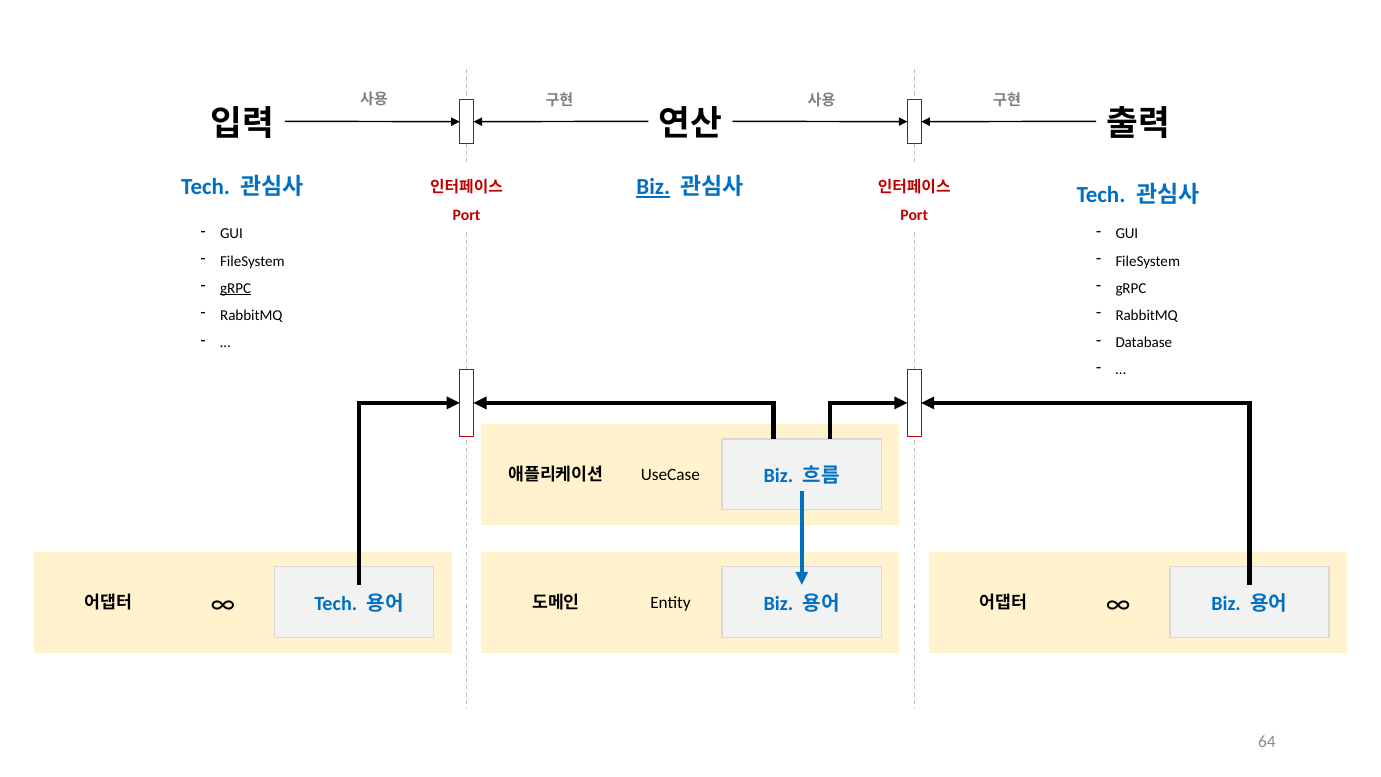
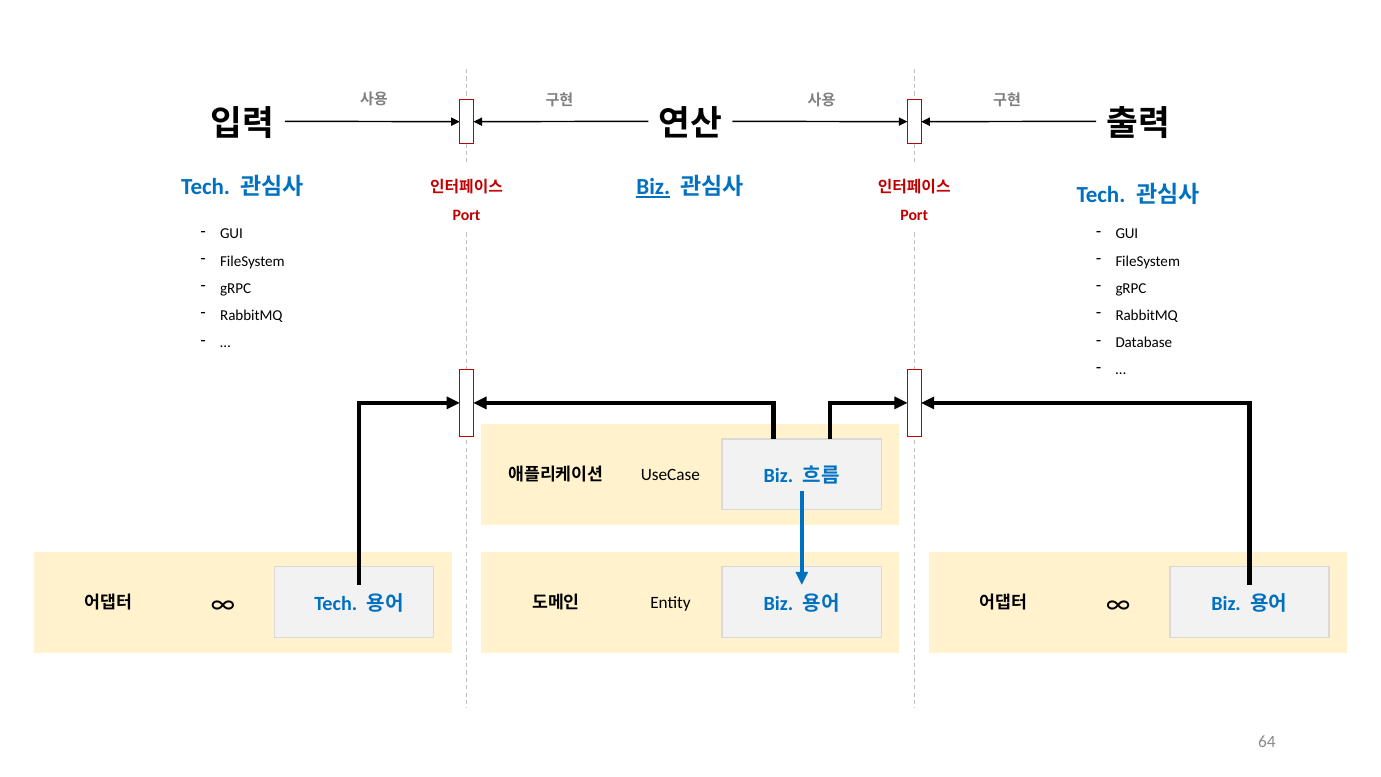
gRPC at (236, 288) underline: present -> none
